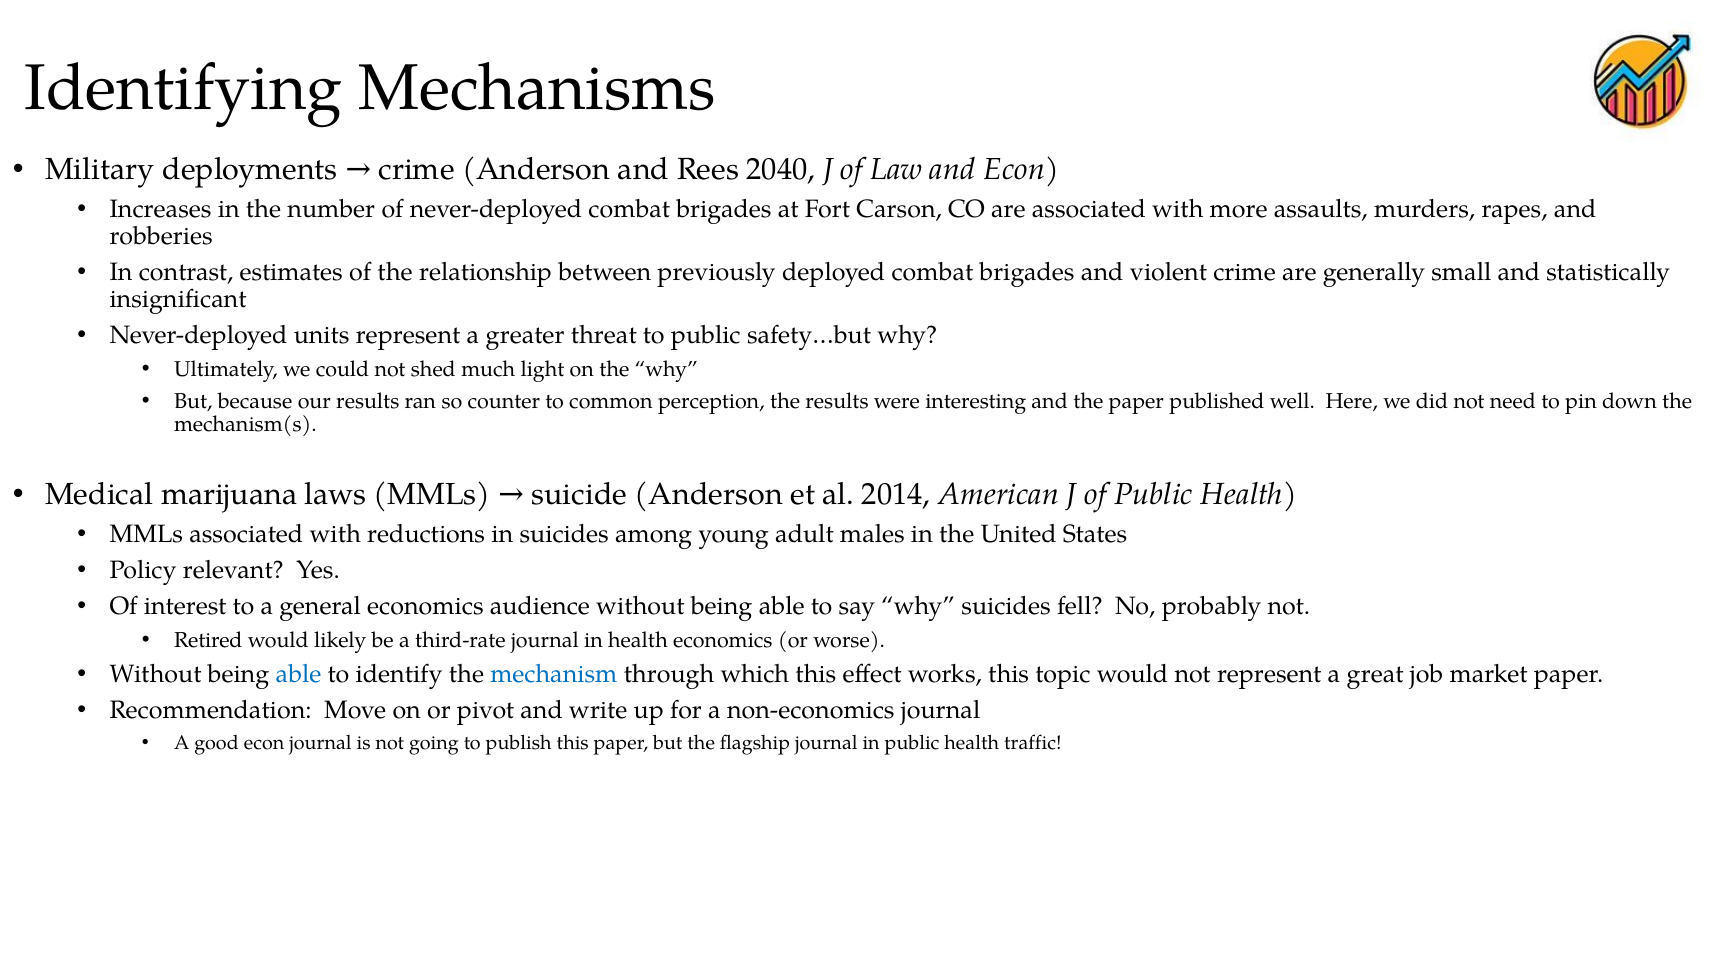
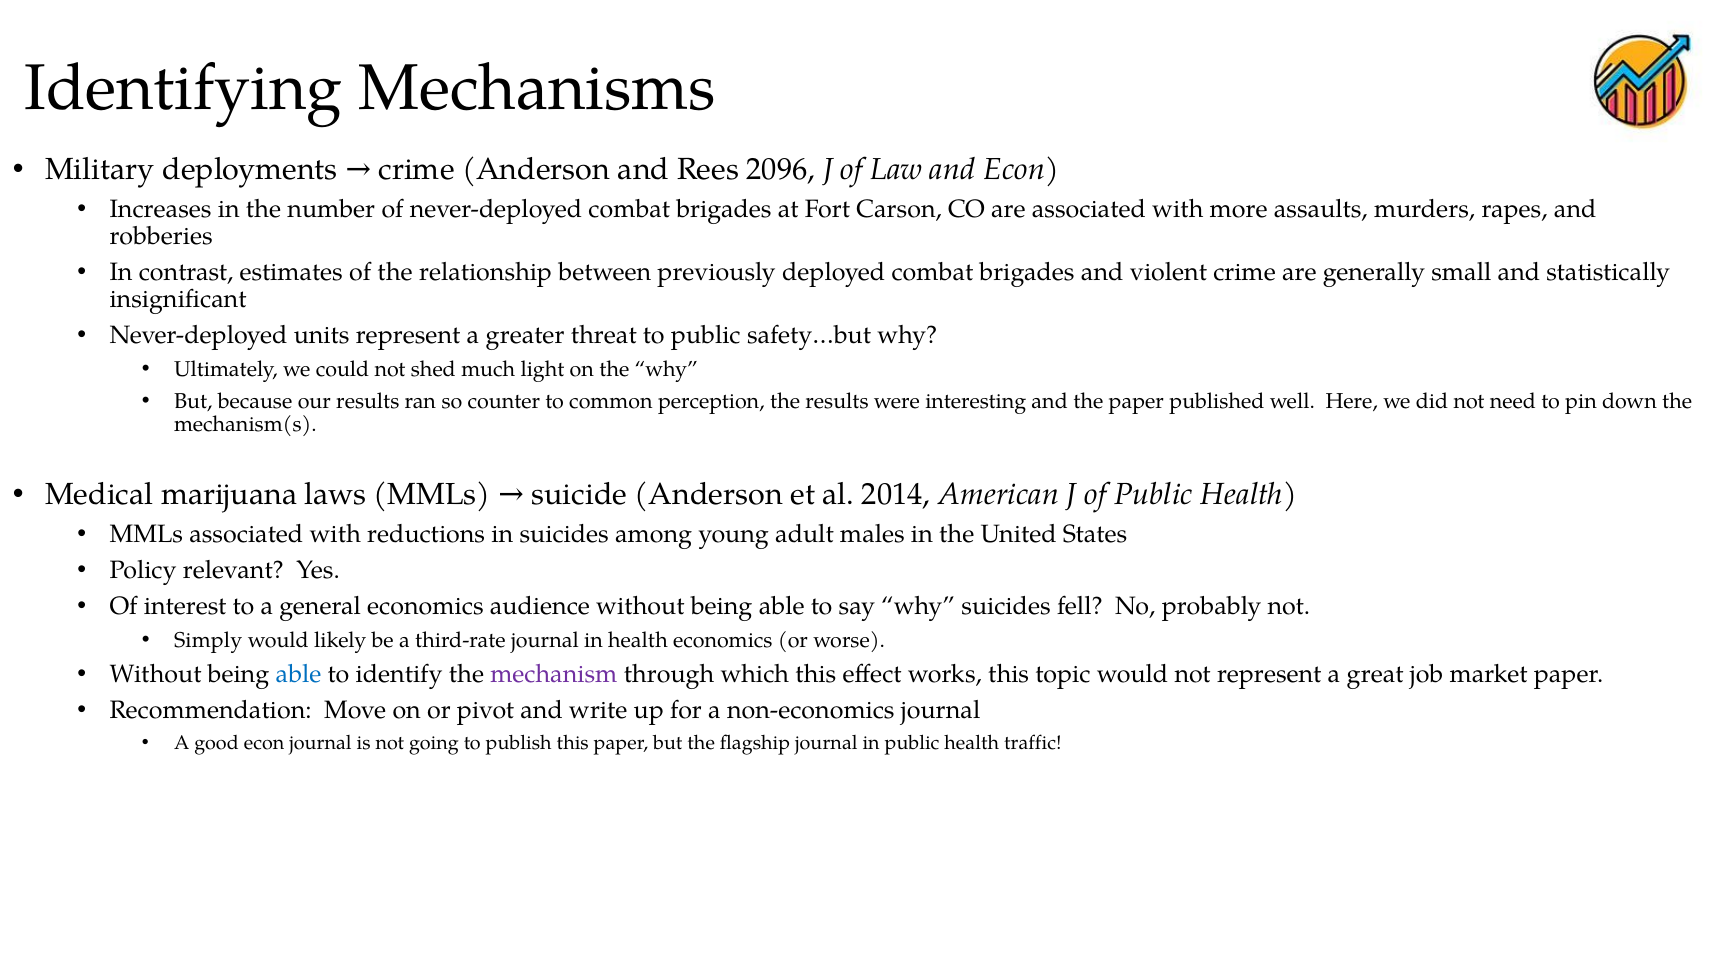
2040: 2040 -> 2096
Retired: Retired -> Simply
mechanism colour: blue -> purple
